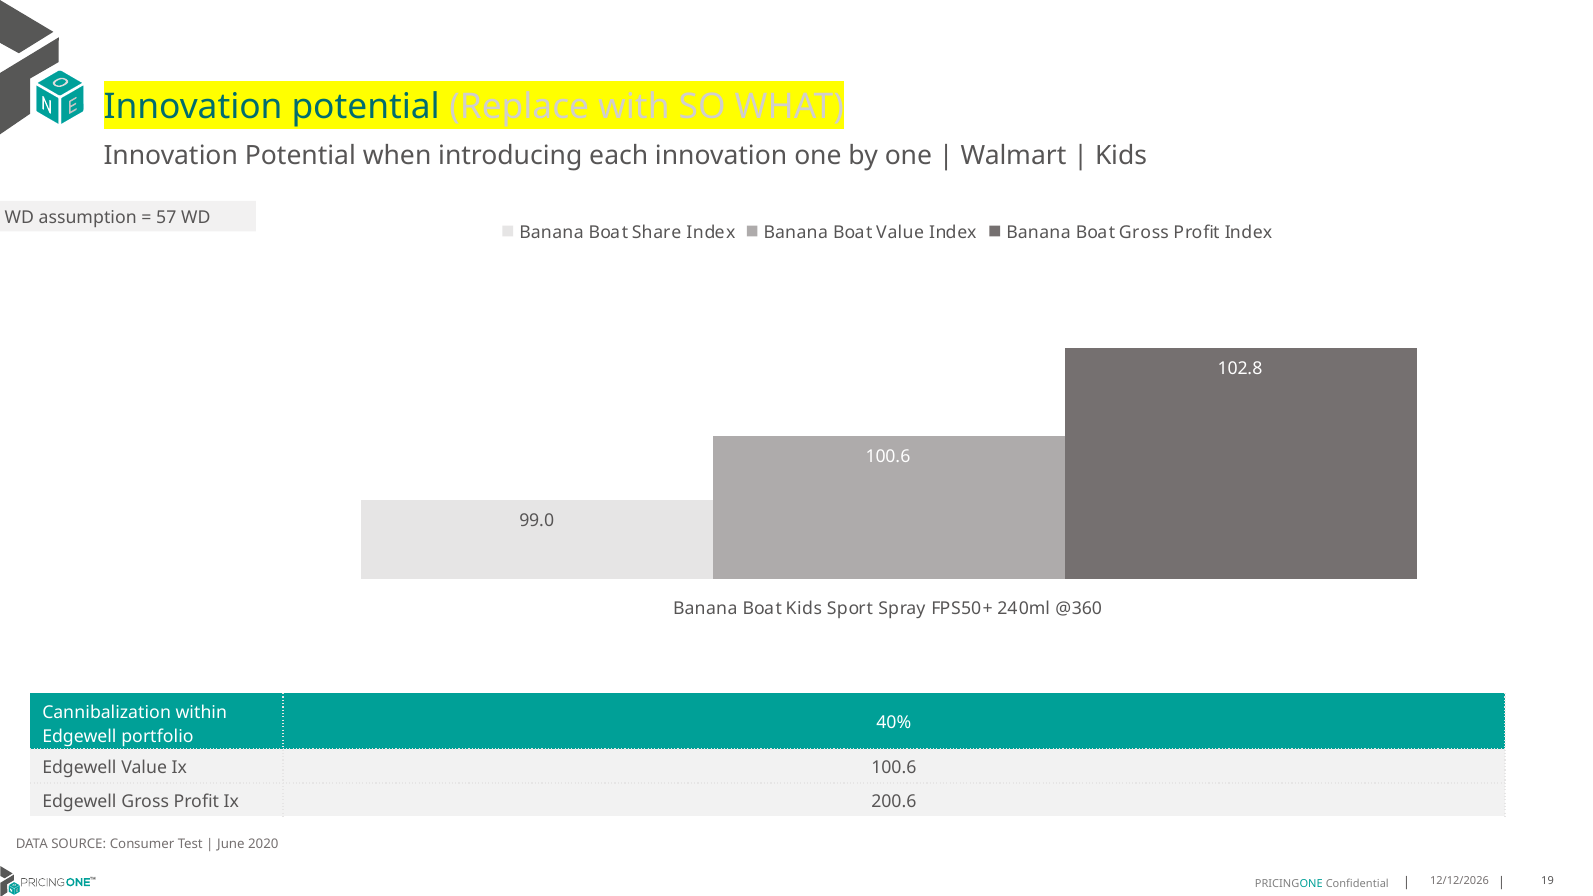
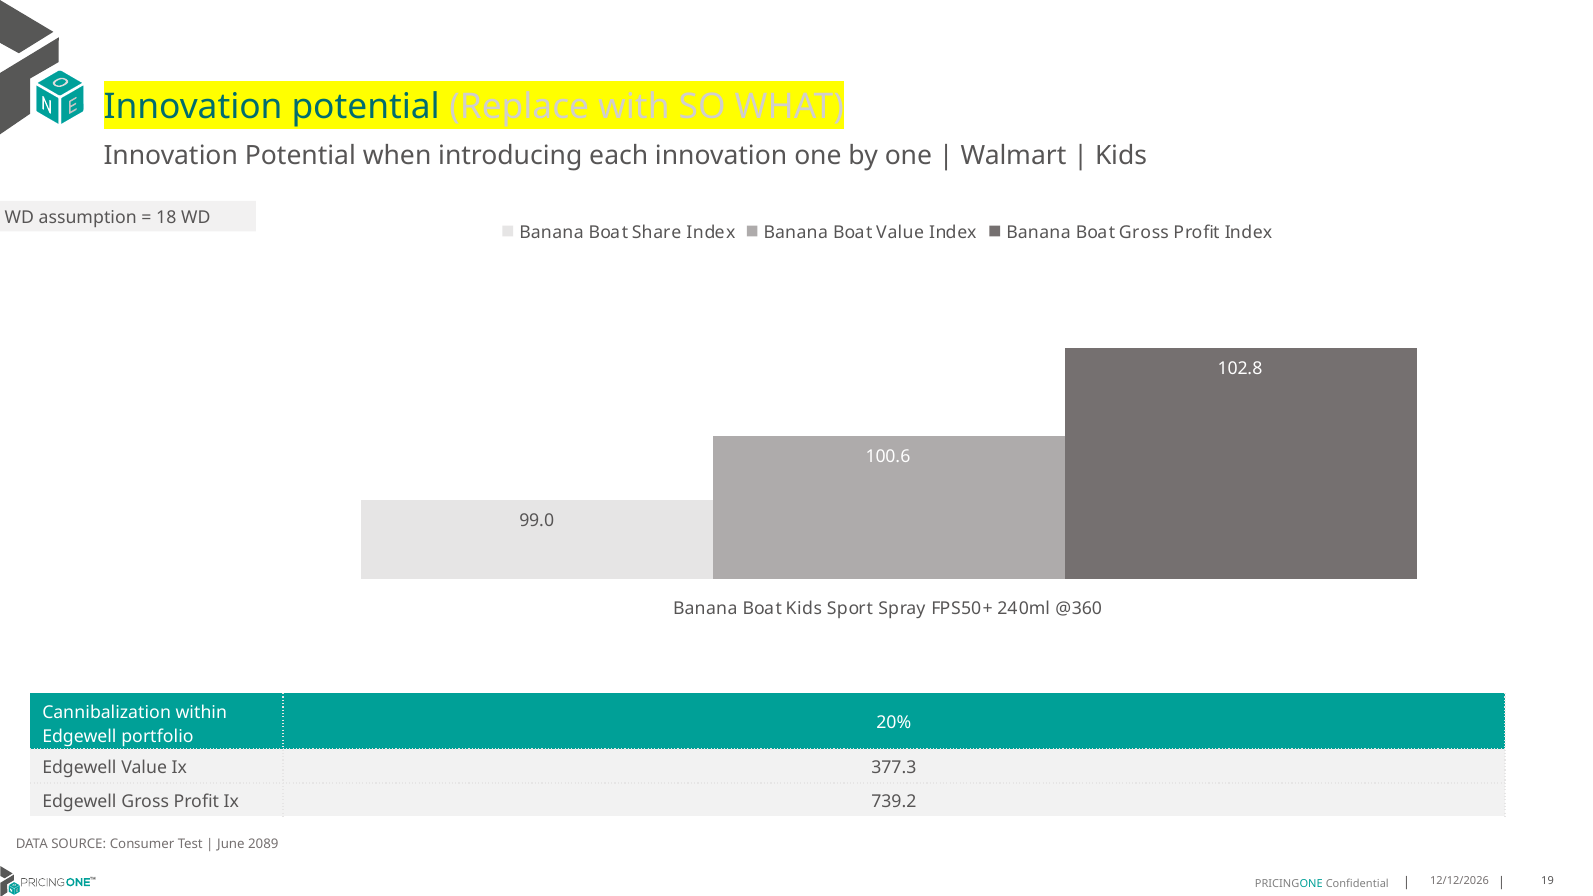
57: 57 -> 18
40%: 40% -> 20%
Ix 100.6: 100.6 -> 377.3
200.6: 200.6 -> 739.2
2020: 2020 -> 2089
